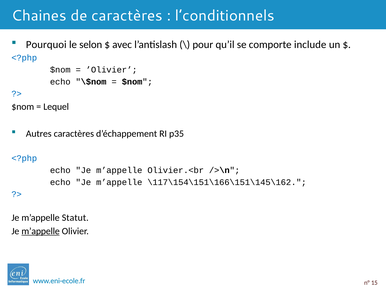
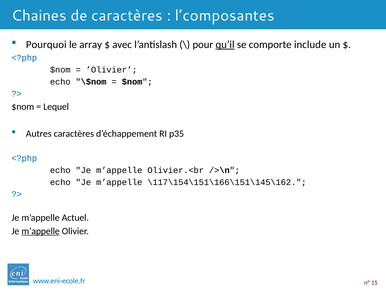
l’conditionnels: l’conditionnels -> l’composantes
selon: selon -> array
qu’il underline: none -> present
Statut: Statut -> Actuel
